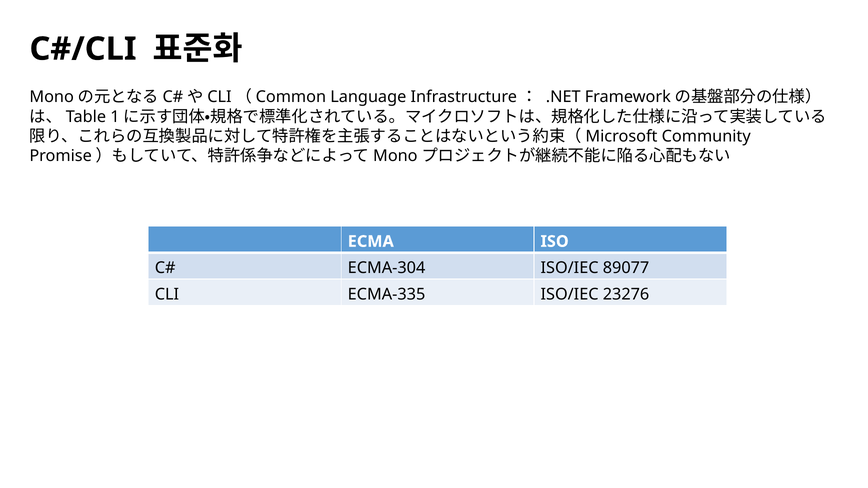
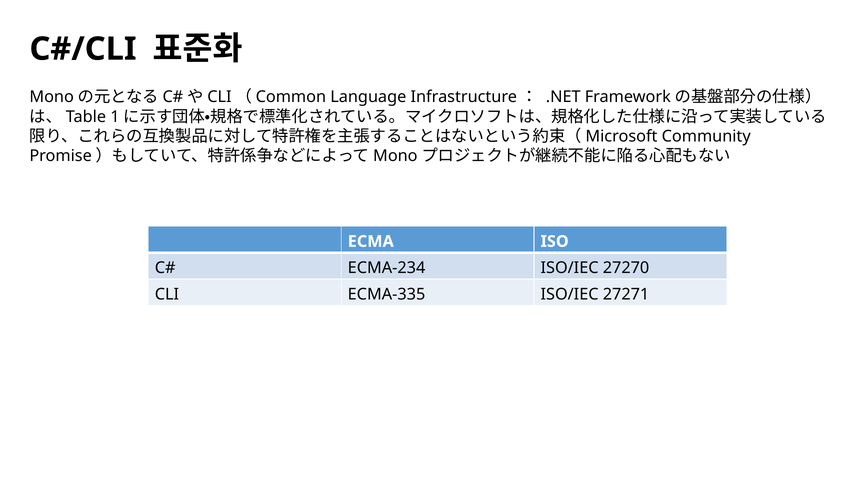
ECMA-304: ECMA-304 -> ECMA-234
89077: 89077 -> 27270
23276: 23276 -> 27271
